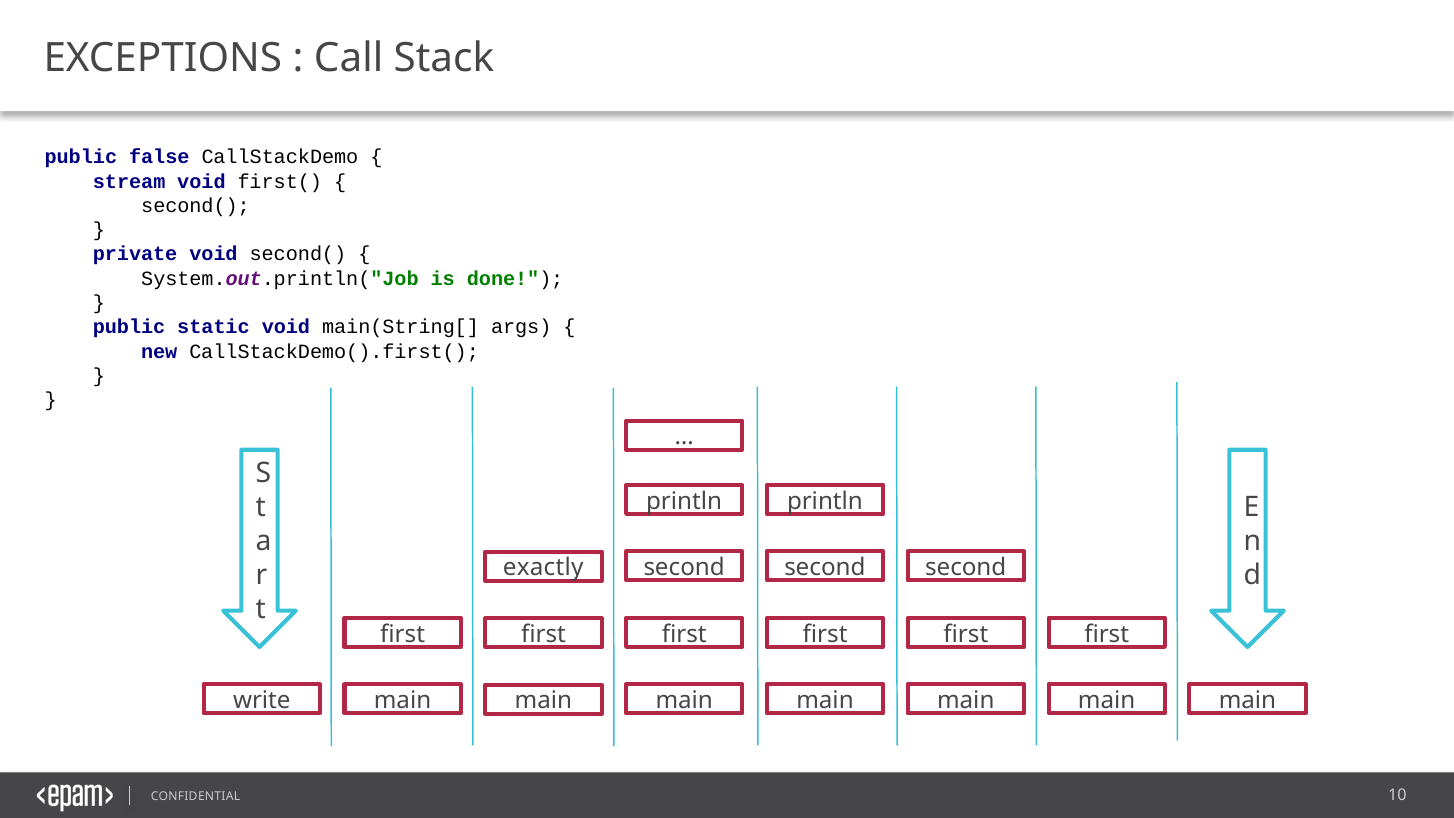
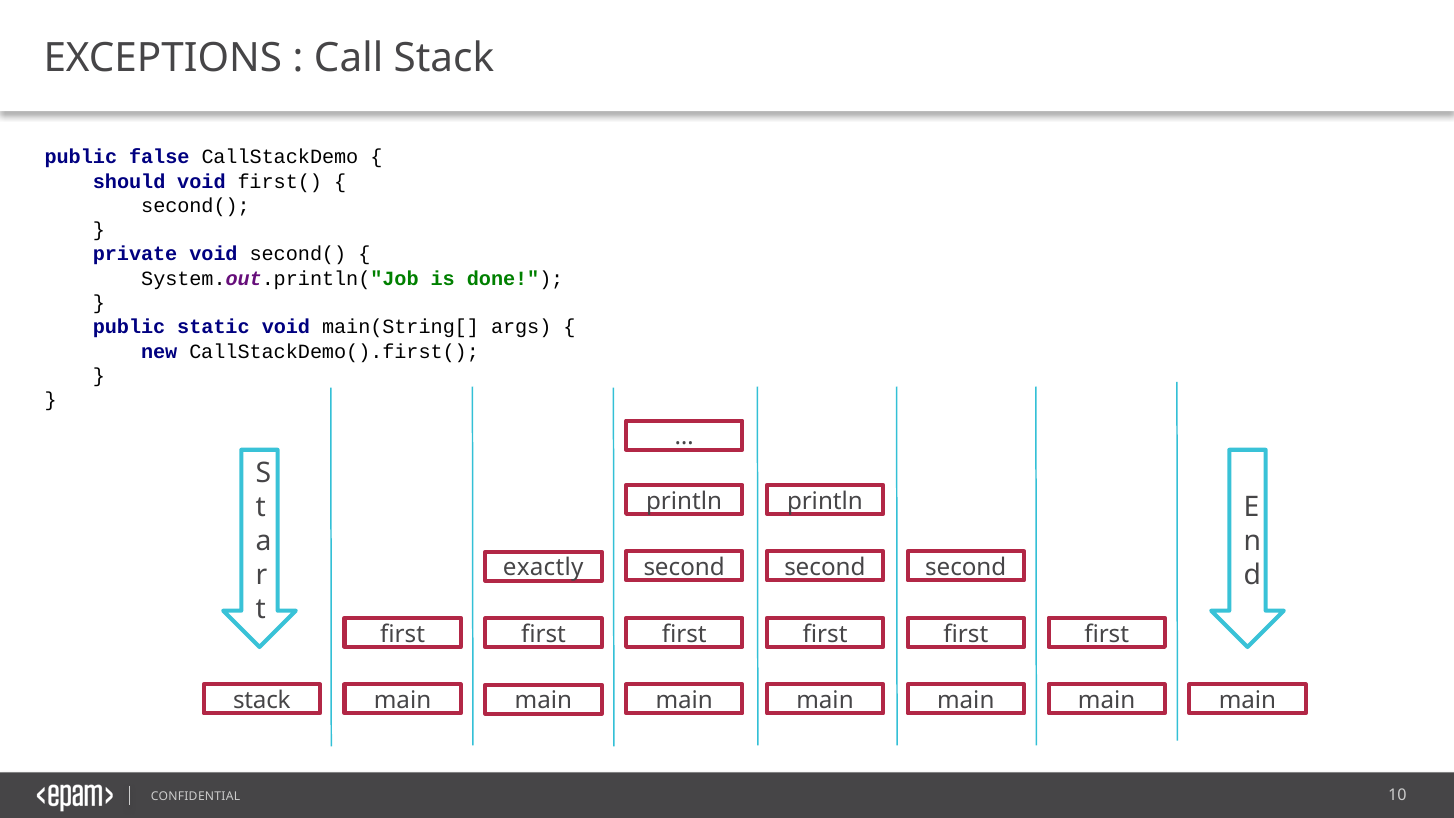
stream: stream -> should
write at (262, 700): write -> stack
